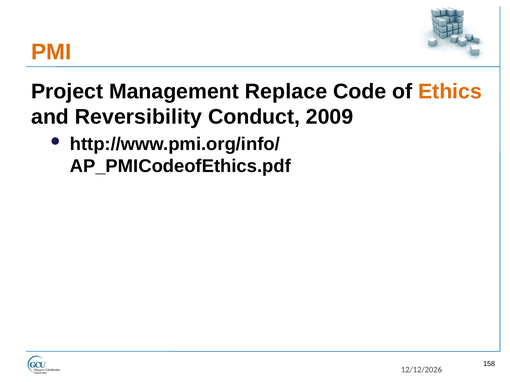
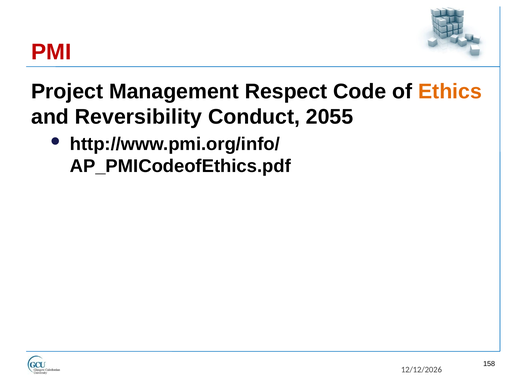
PMI colour: orange -> red
Replace: Replace -> Respect
2009: 2009 -> 2055
